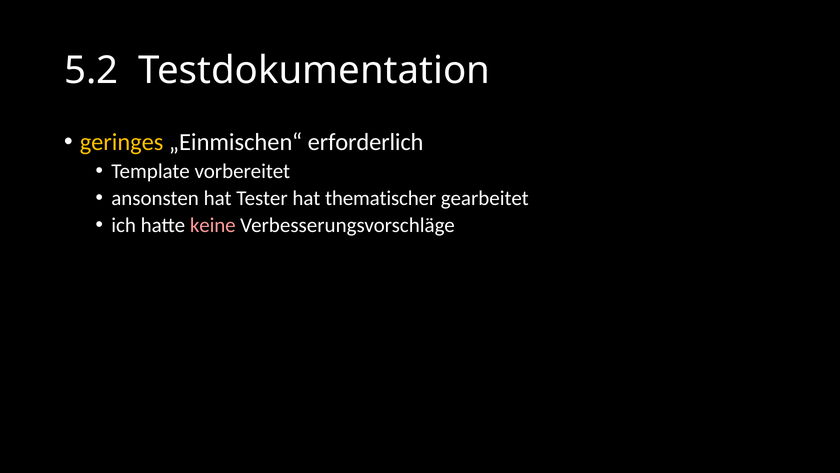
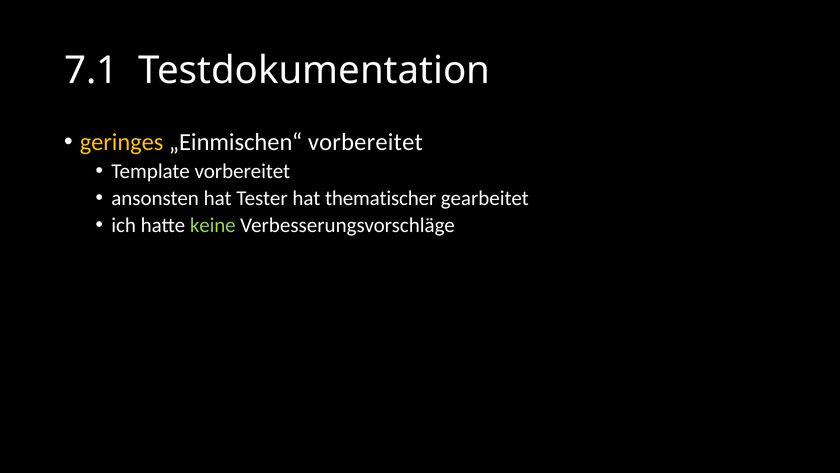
5.2: 5.2 -> 7.1
„Einmischen“ erforderlich: erforderlich -> vorbereitet
keine colour: pink -> light green
